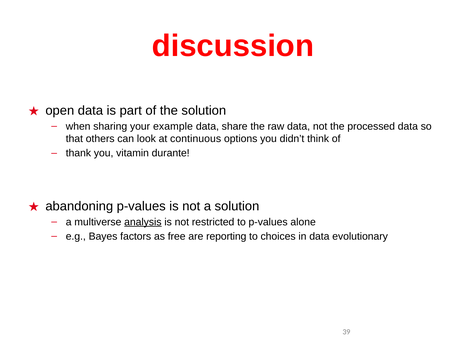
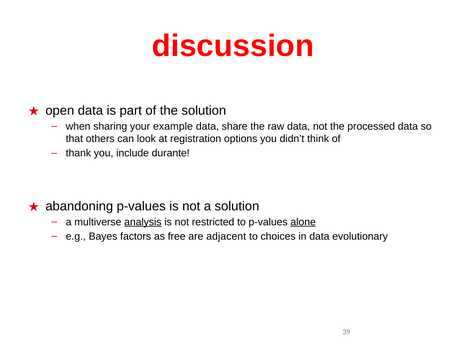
continuous: continuous -> registration
vitamin: vitamin -> include
alone underline: none -> present
reporting: reporting -> adjacent
